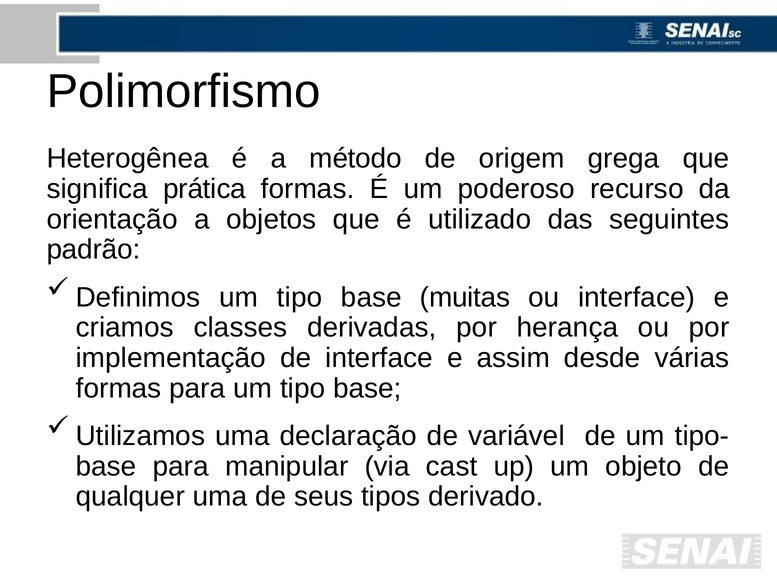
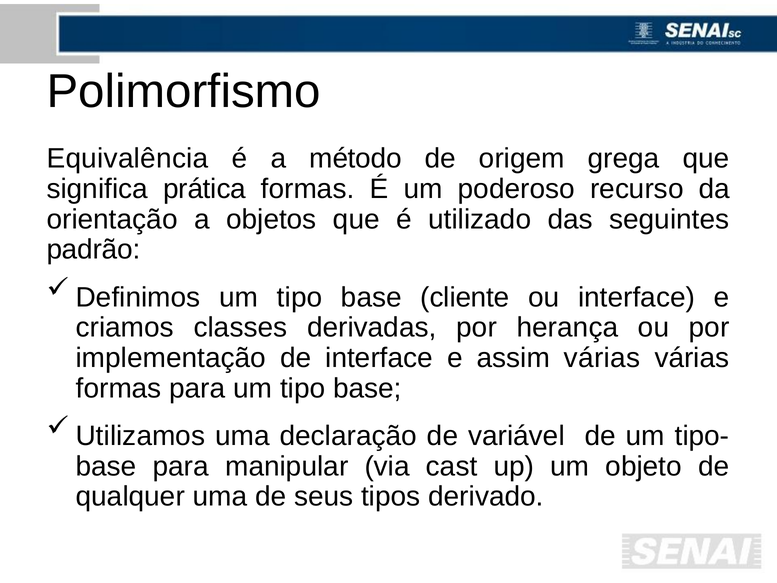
Heterogênea: Heterogênea -> Equivalência
muitas: muitas -> cliente
assim desde: desde -> várias
